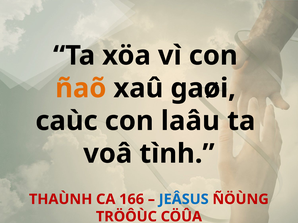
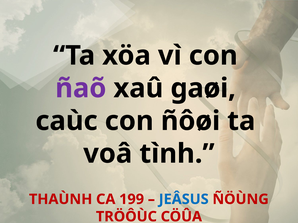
ñaõ colour: orange -> purple
laâu: laâu -> ñôøi
166: 166 -> 199
